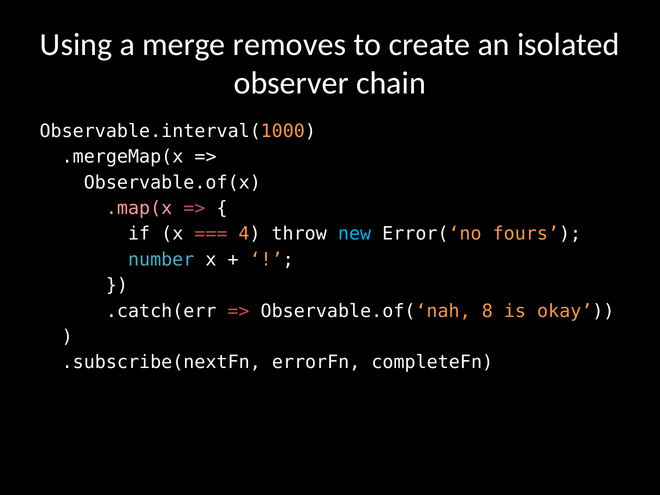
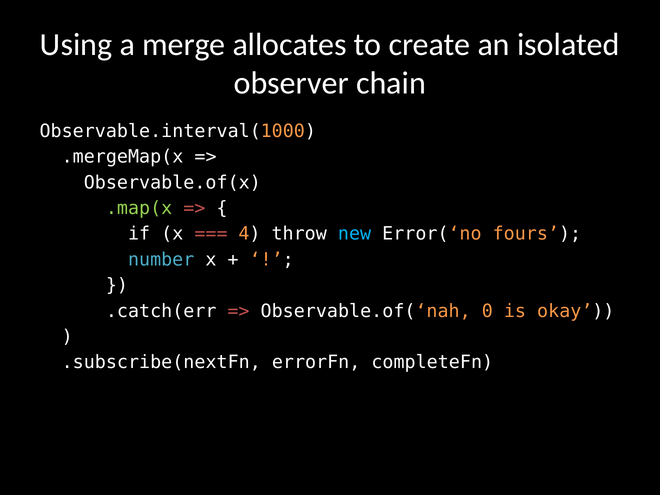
removes: removes -> allocates
.map(x colour: pink -> light green
8: 8 -> 0
